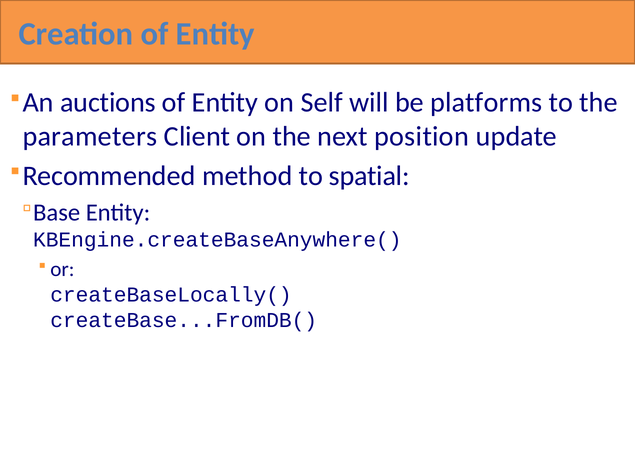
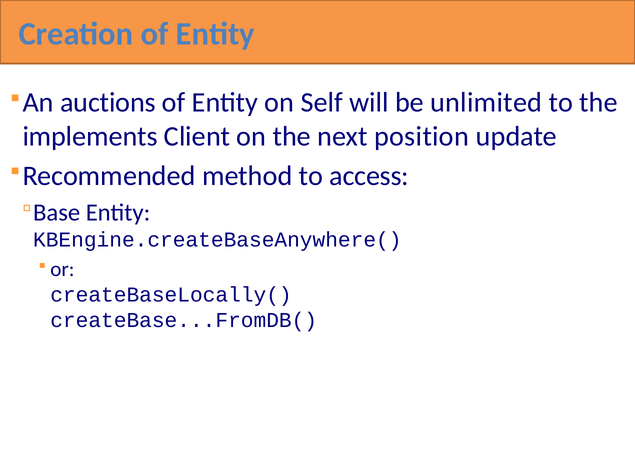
platforms: platforms -> unlimited
parameters: parameters -> implements
spatial: spatial -> access
